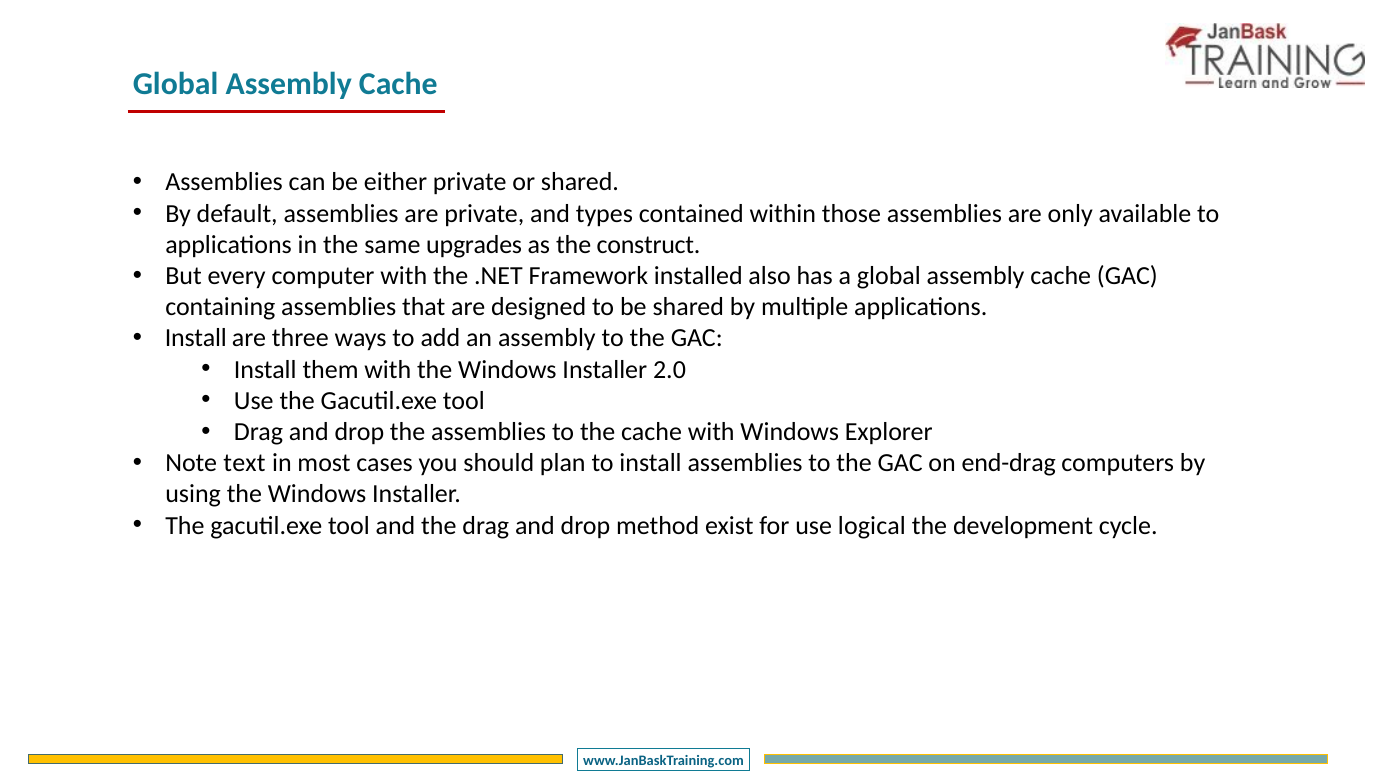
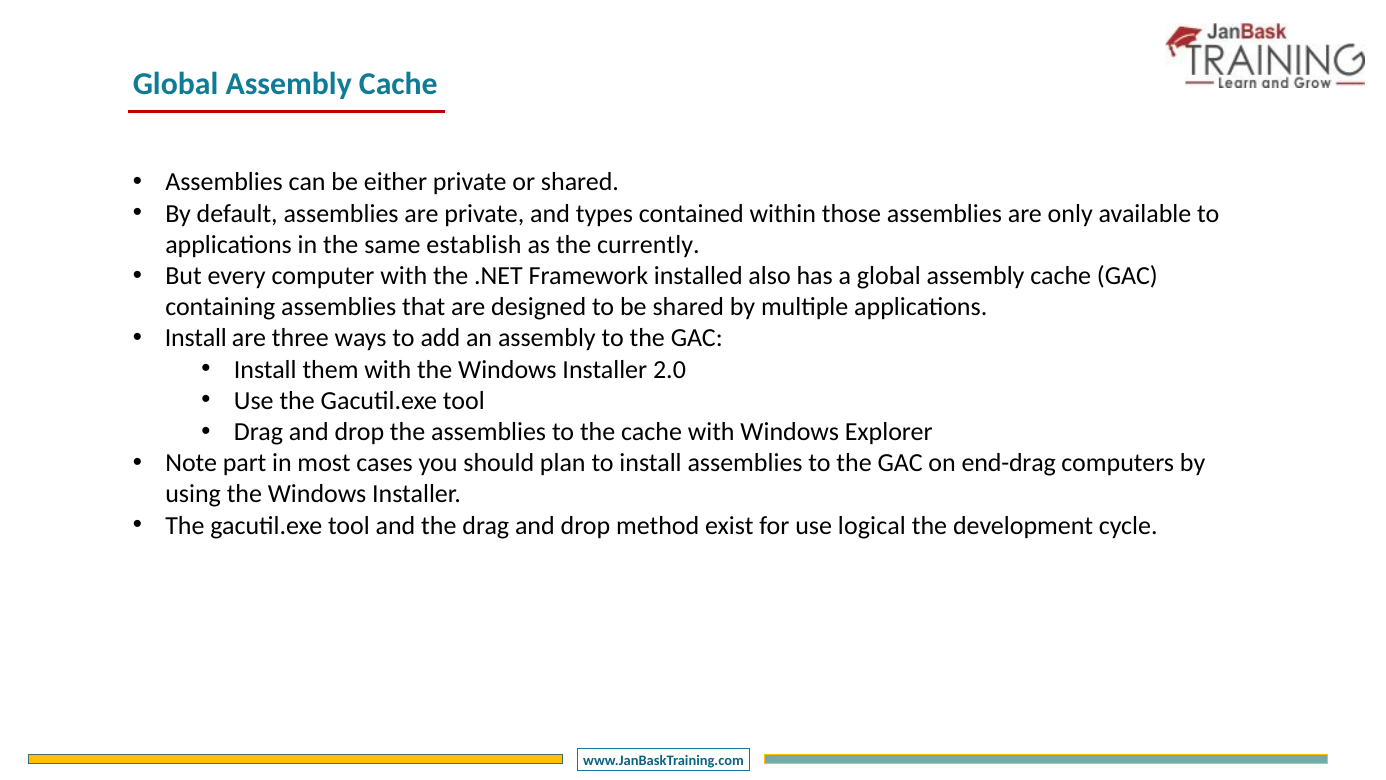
upgrades: upgrades -> establish
construct: construct -> currently
text: text -> part
